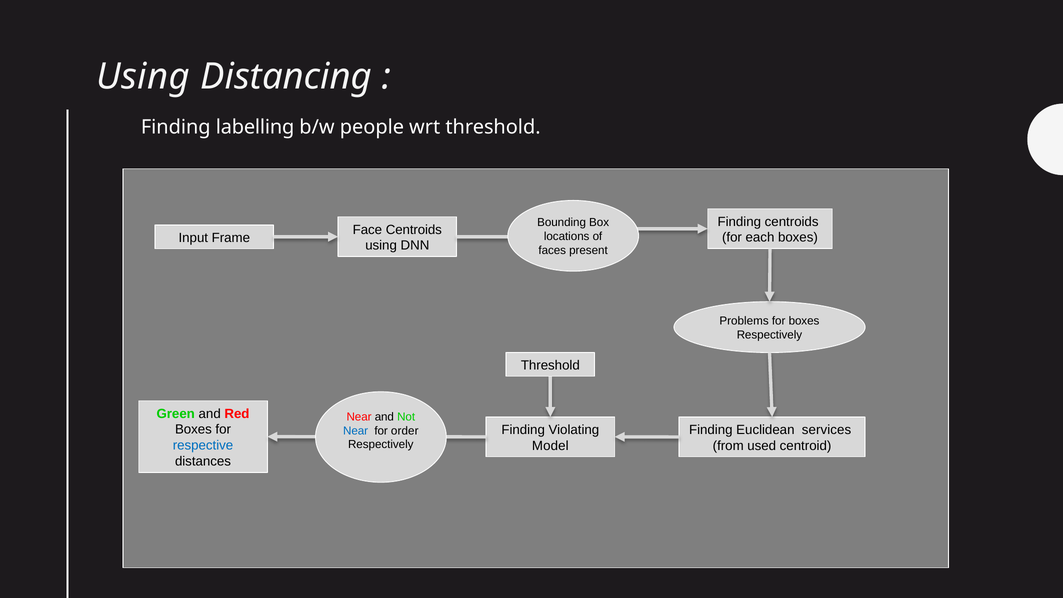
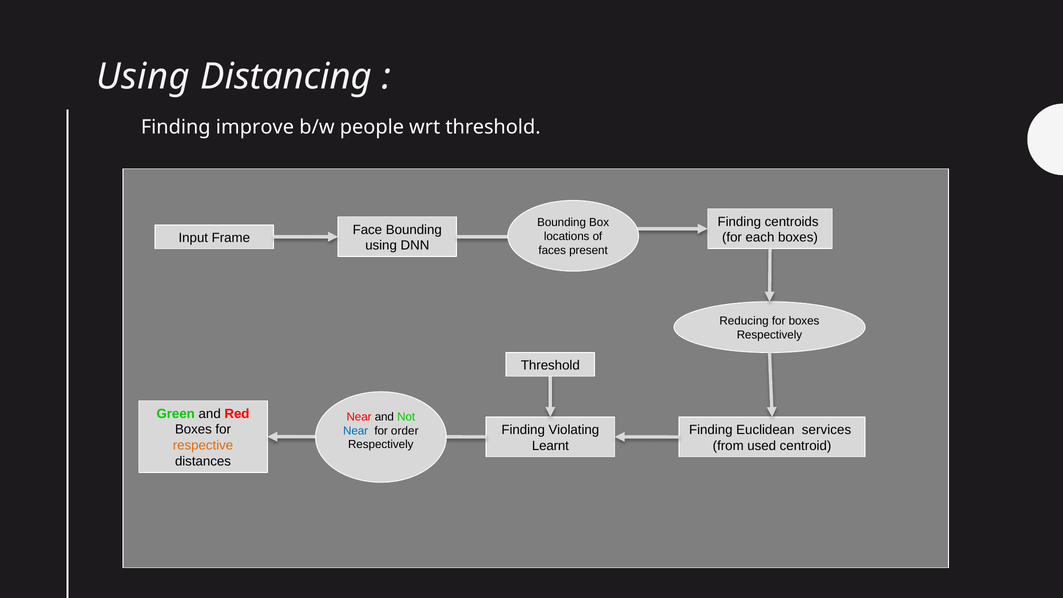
labelling: labelling -> improve
Face Centroids: Centroids -> Bounding
Problems: Problems -> Reducing
respective colour: blue -> orange
Model: Model -> Learnt
